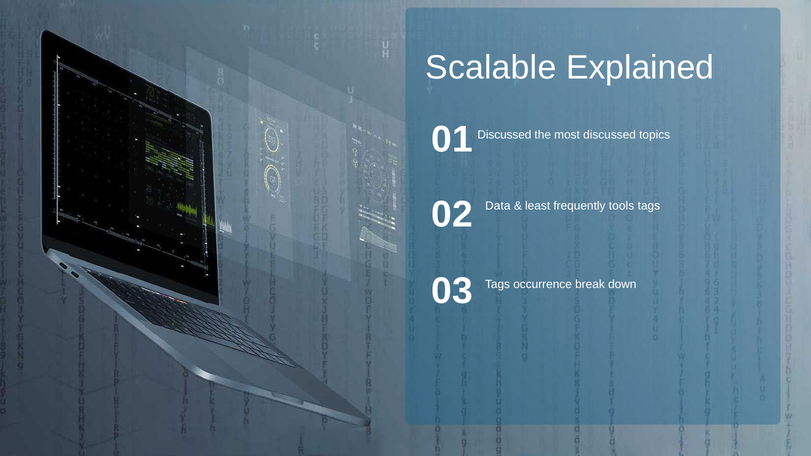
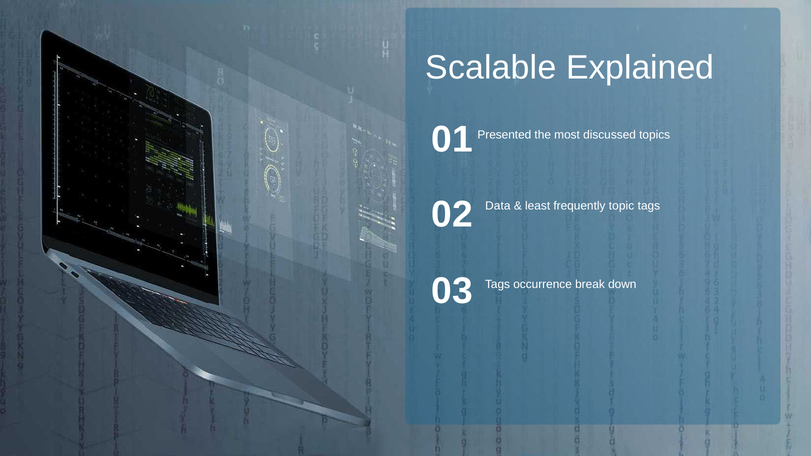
Discussed at (504, 135): Discussed -> Presented
tools: tools -> topic
